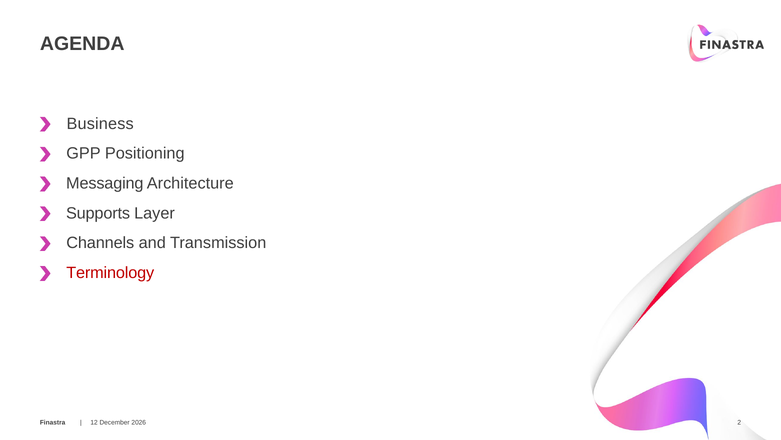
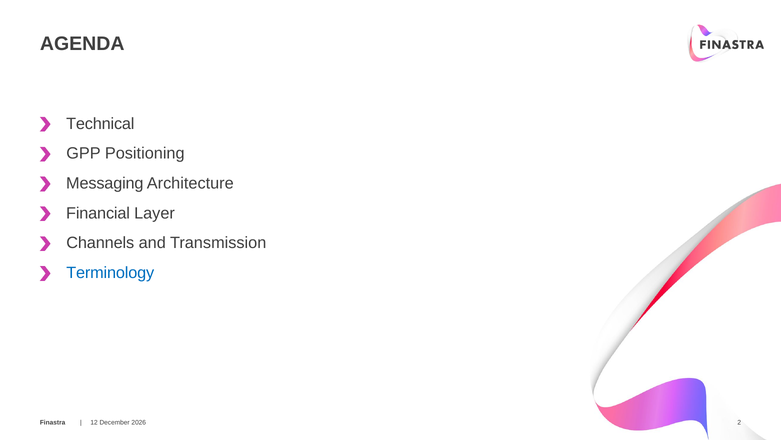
Business: Business -> Technical
Supports: Supports -> Financial
Terminology colour: red -> blue
